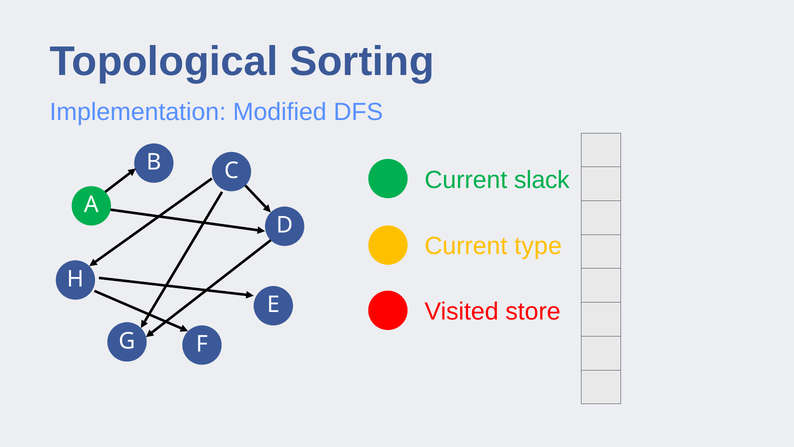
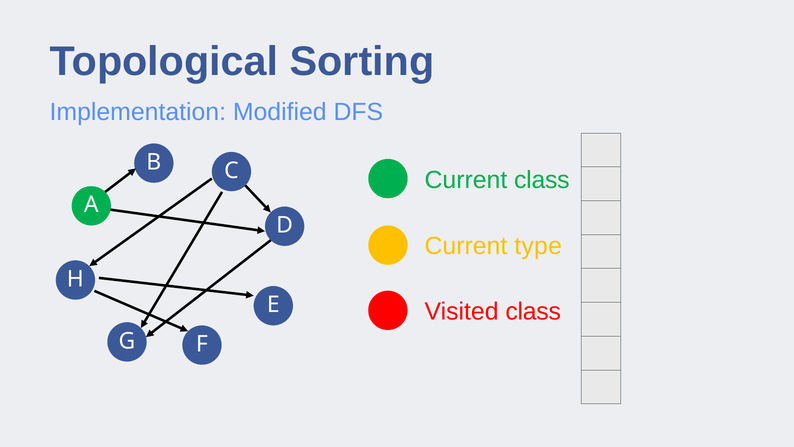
Current slack: slack -> class
Visited store: store -> class
